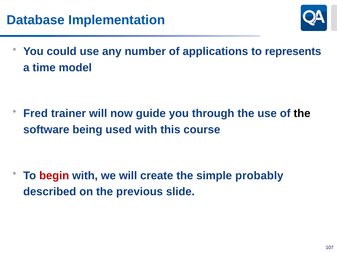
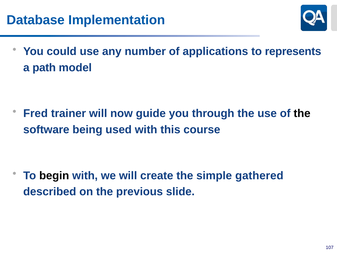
time: time -> path
begin colour: red -> black
probably: probably -> gathered
